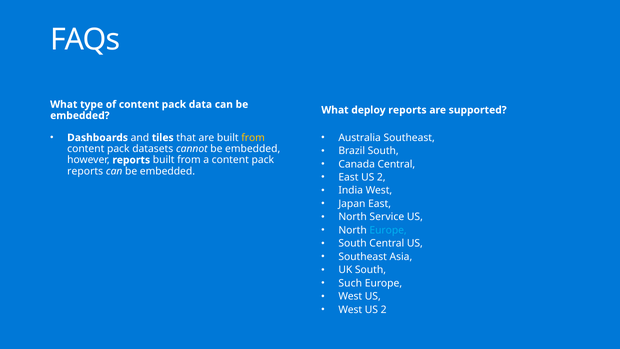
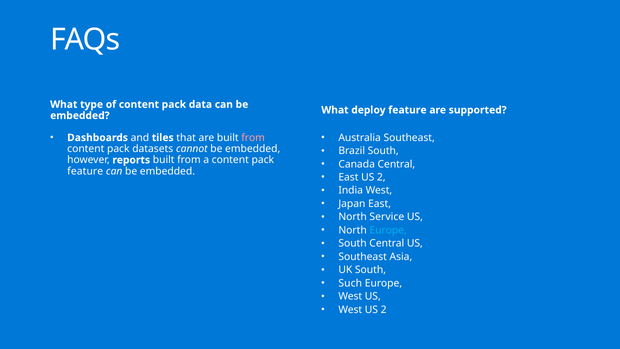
deploy reports: reports -> feature
from at (253, 138) colour: yellow -> pink
reports at (85, 171): reports -> feature
